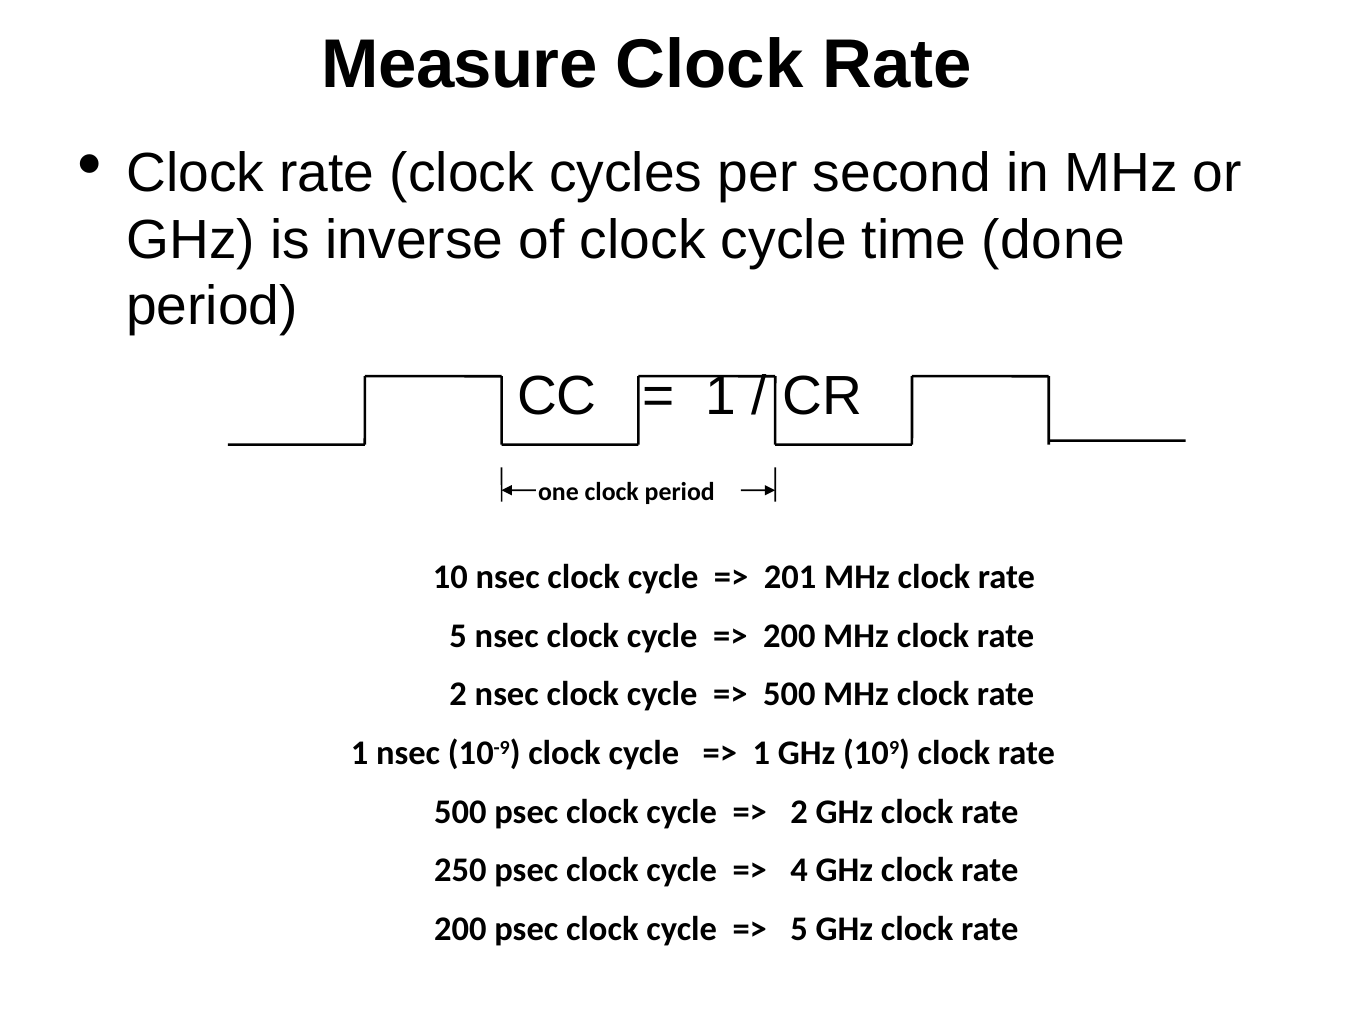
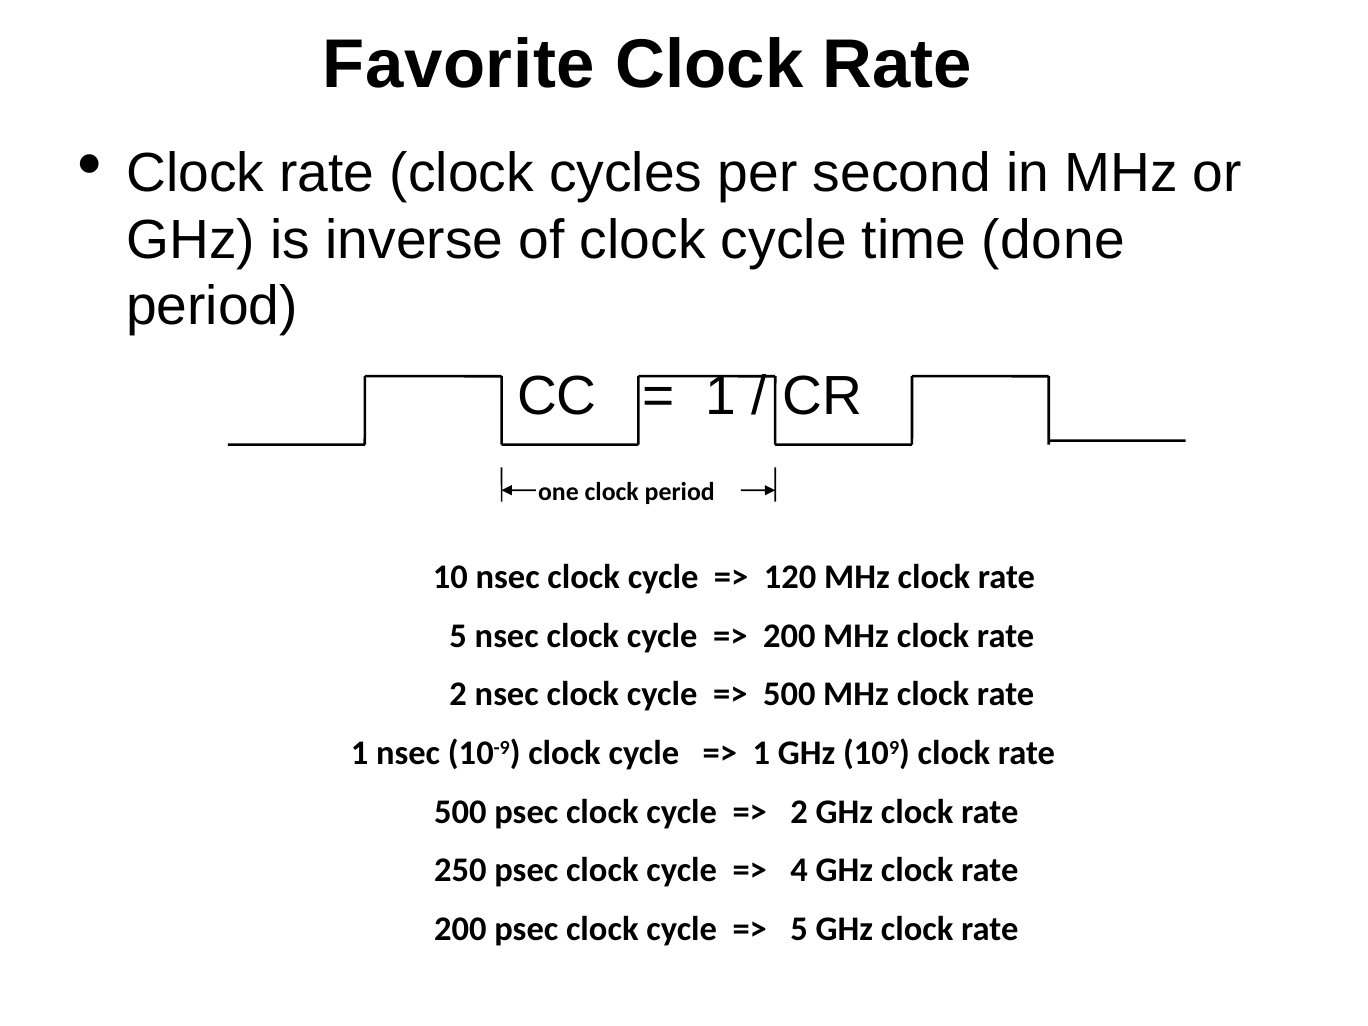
Measure: Measure -> Favorite
201: 201 -> 120
